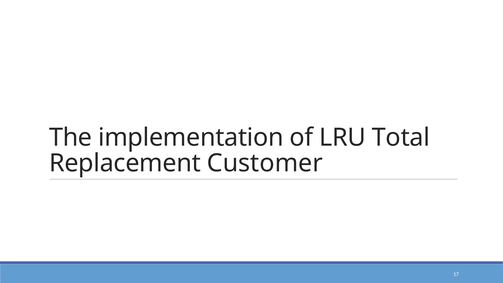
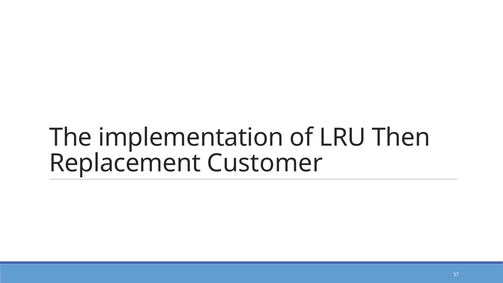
Total: Total -> Then
